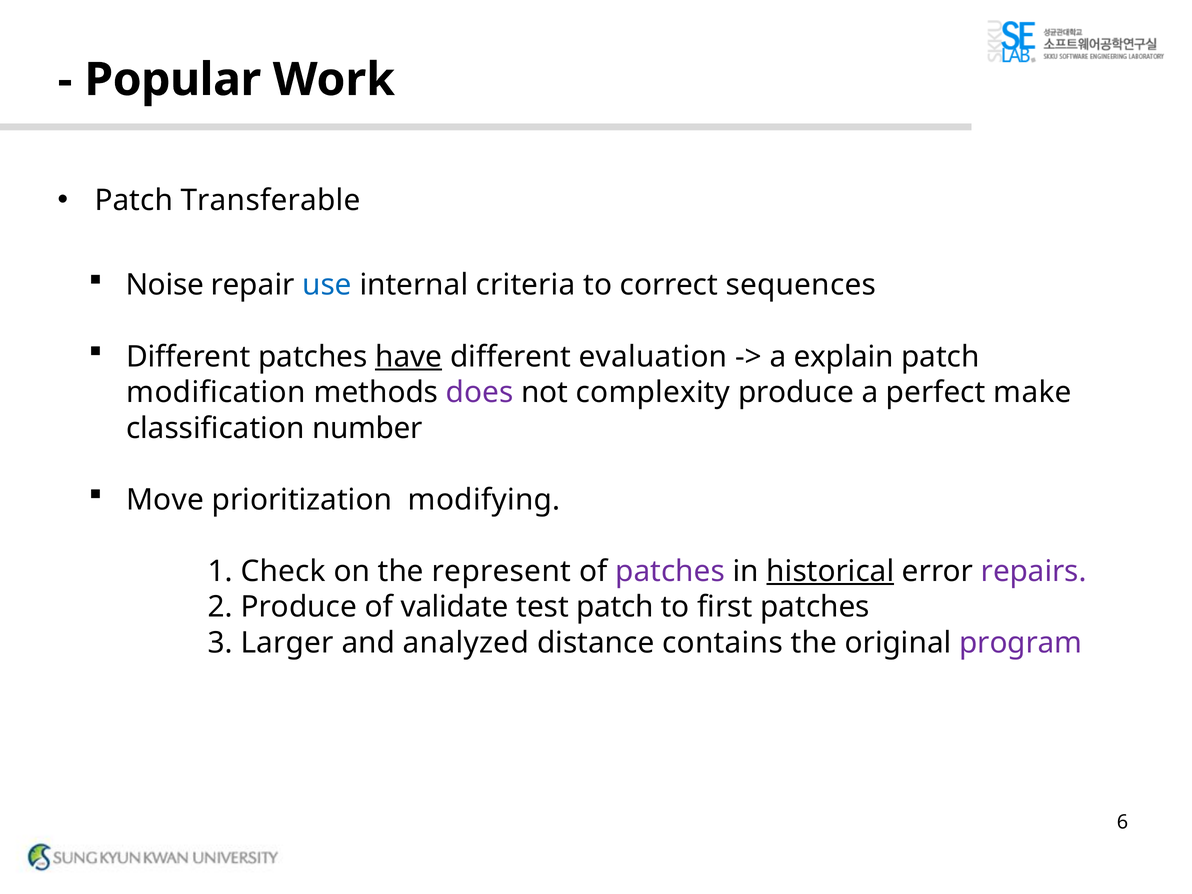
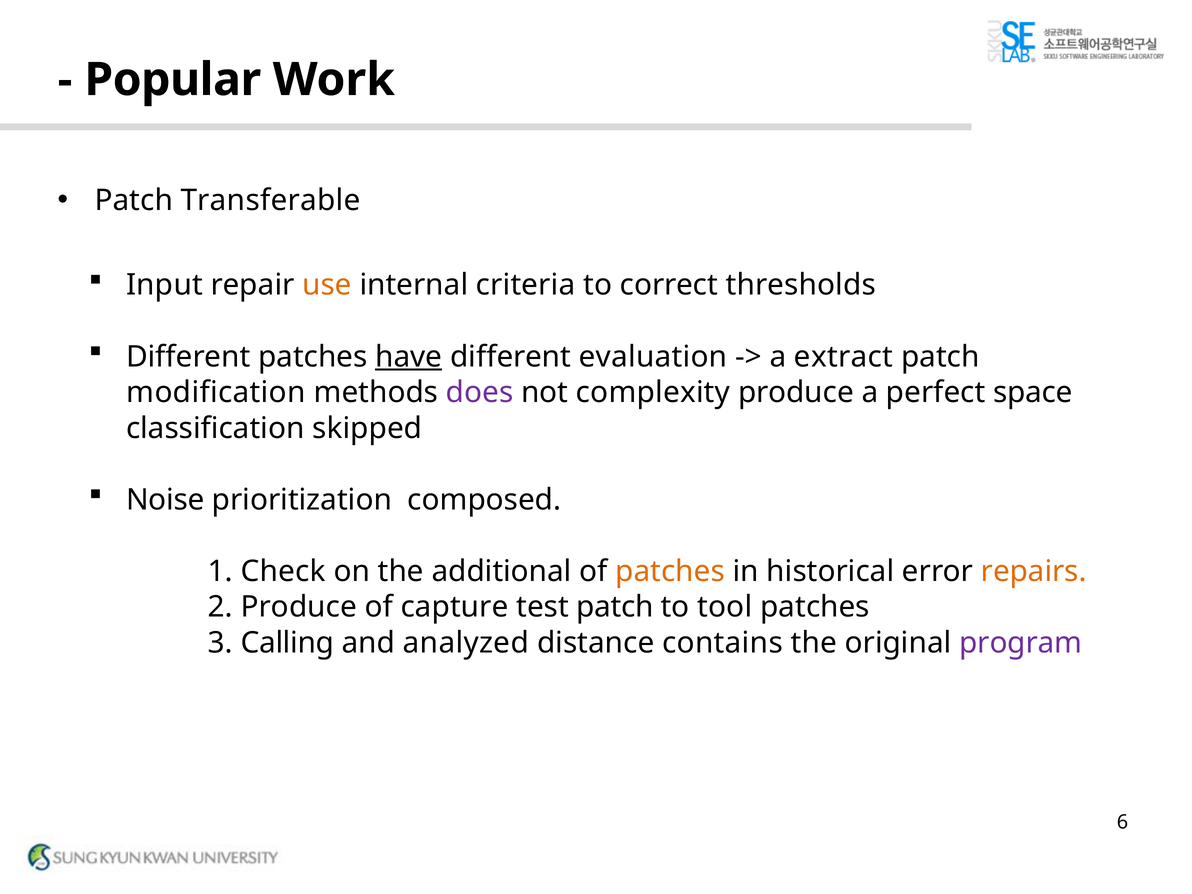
Noise: Noise -> Input
use colour: blue -> orange
sequences: sequences -> thresholds
explain: explain -> extract
make: make -> space
number: number -> skipped
Move: Move -> Noise
modifying: modifying -> composed
represent: represent -> additional
patches at (670, 571) colour: purple -> orange
historical underline: present -> none
repairs colour: purple -> orange
validate: validate -> capture
first: first -> tool
Larger: Larger -> Calling
